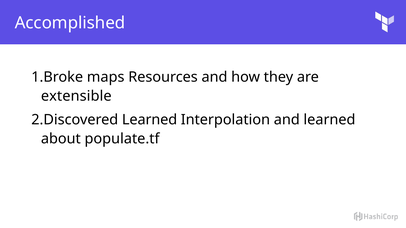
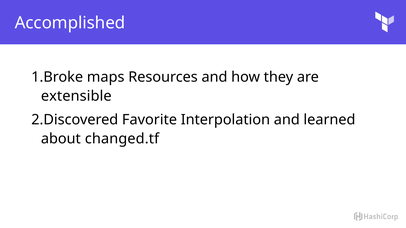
Learned at (150, 120): Learned -> Favorite
populate.tf: populate.tf -> changed.tf
